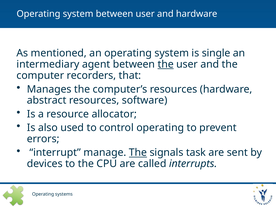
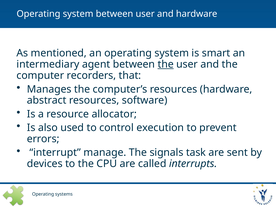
single: single -> smart
control operating: operating -> execution
The at (138, 153) underline: present -> none
